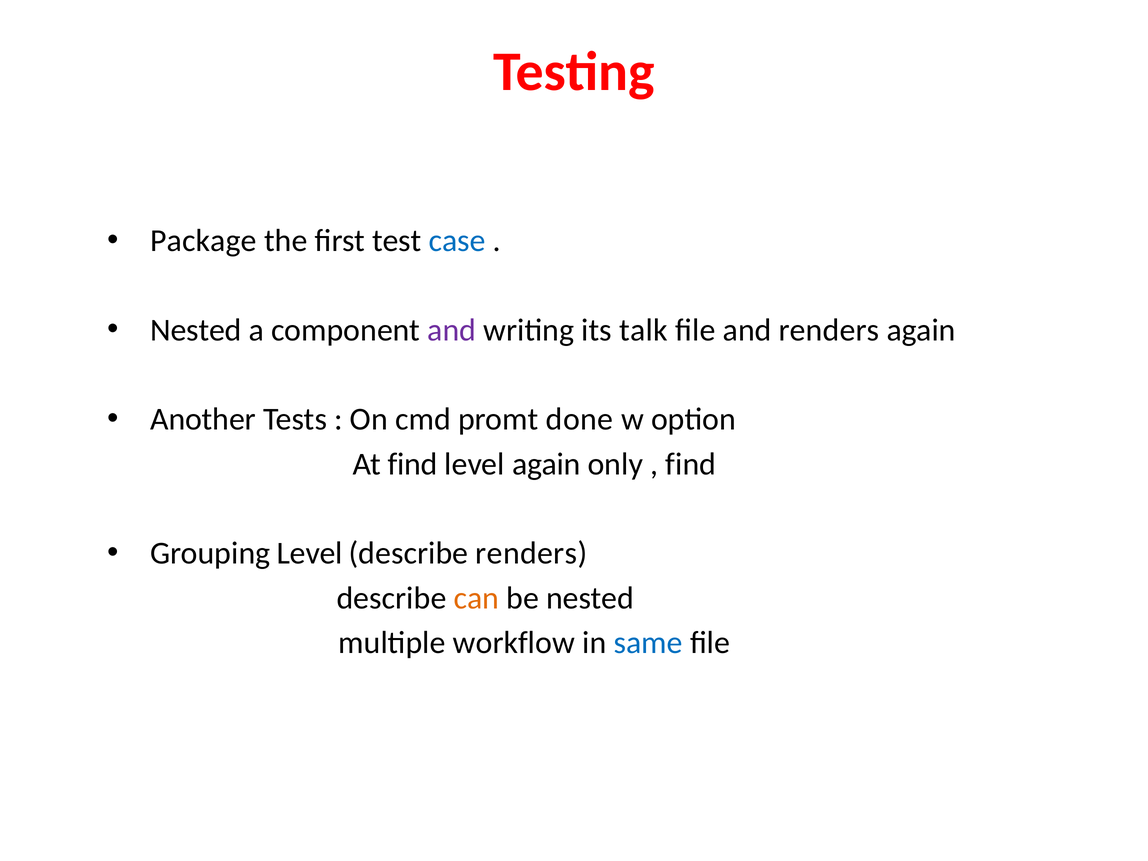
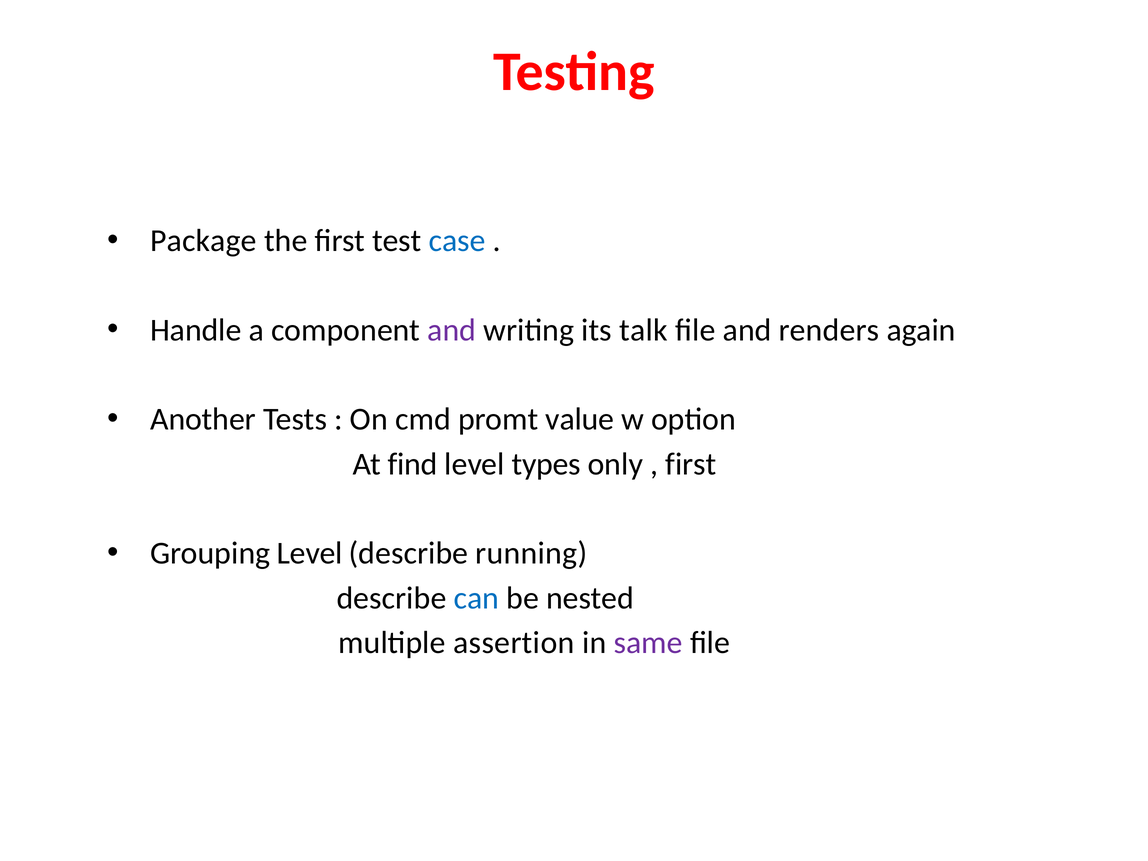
Nested at (196, 330): Nested -> Handle
done: done -> value
level again: again -> types
find at (691, 464): find -> first
describe renders: renders -> running
can colour: orange -> blue
workflow: workflow -> assertion
same colour: blue -> purple
